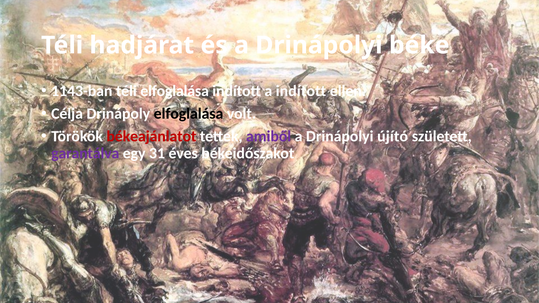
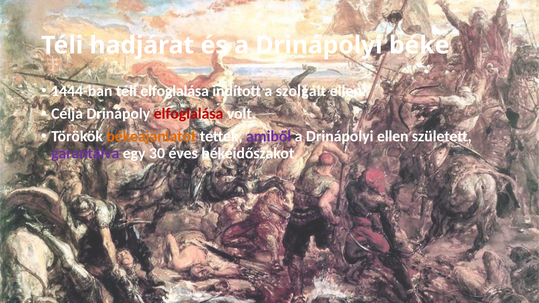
1143-ban: 1143-ban -> 1444-ban
a indított: indított -> szolgált
elfoglalása at (189, 114) colour: black -> red
békeajánlatot colour: red -> orange
Drinápolyi újító: újító -> ellen
31: 31 -> 30
